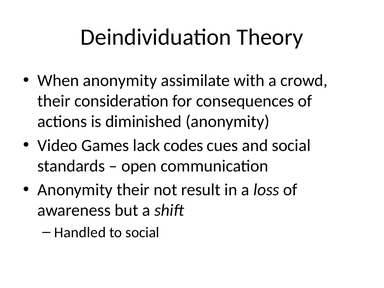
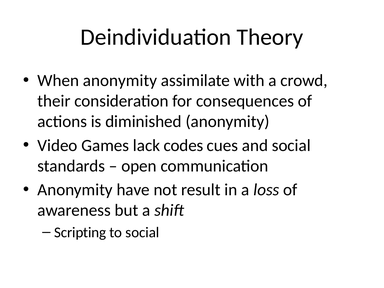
Anonymity their: their -> have
Handled: Handled -> Scripting
